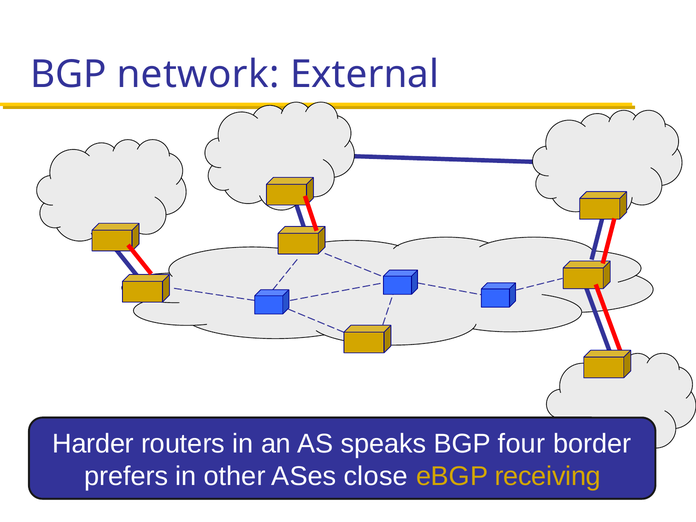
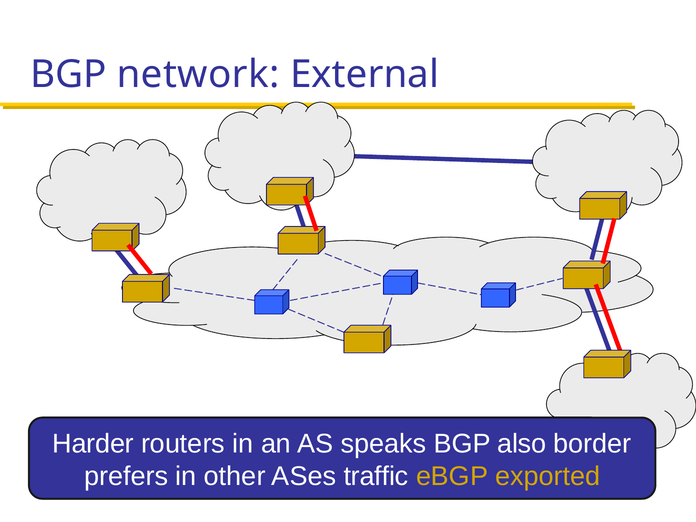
four: four -> also
close: close -> traffic
receiving: receiving -> exported
